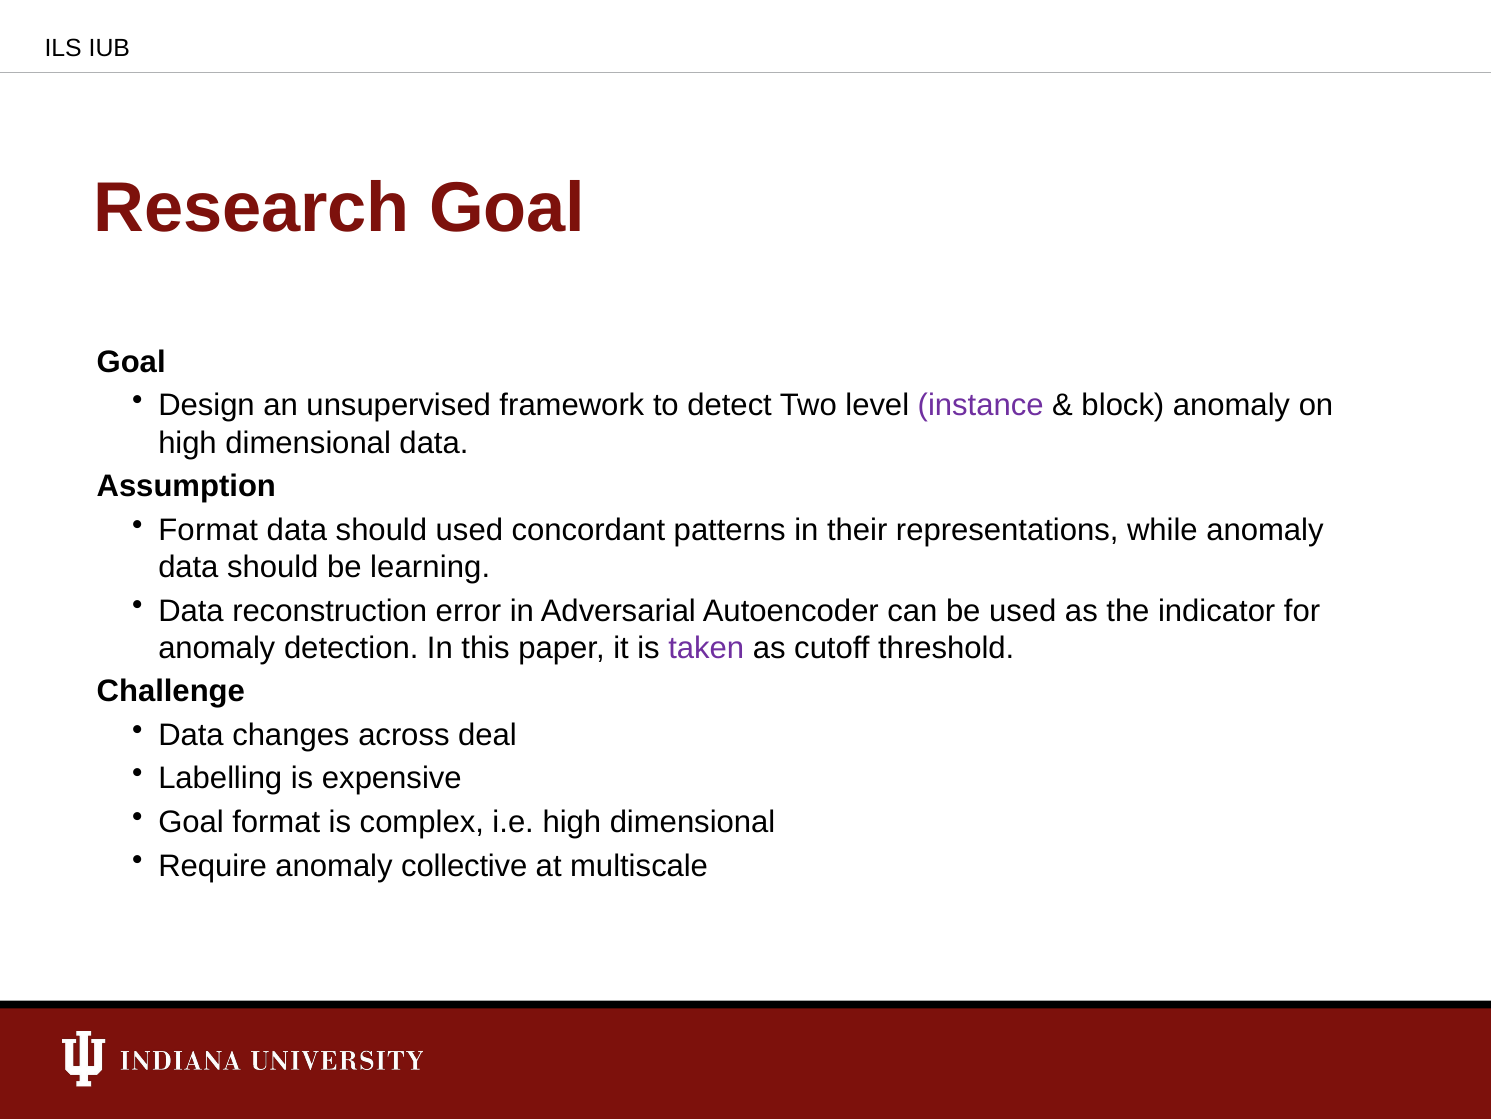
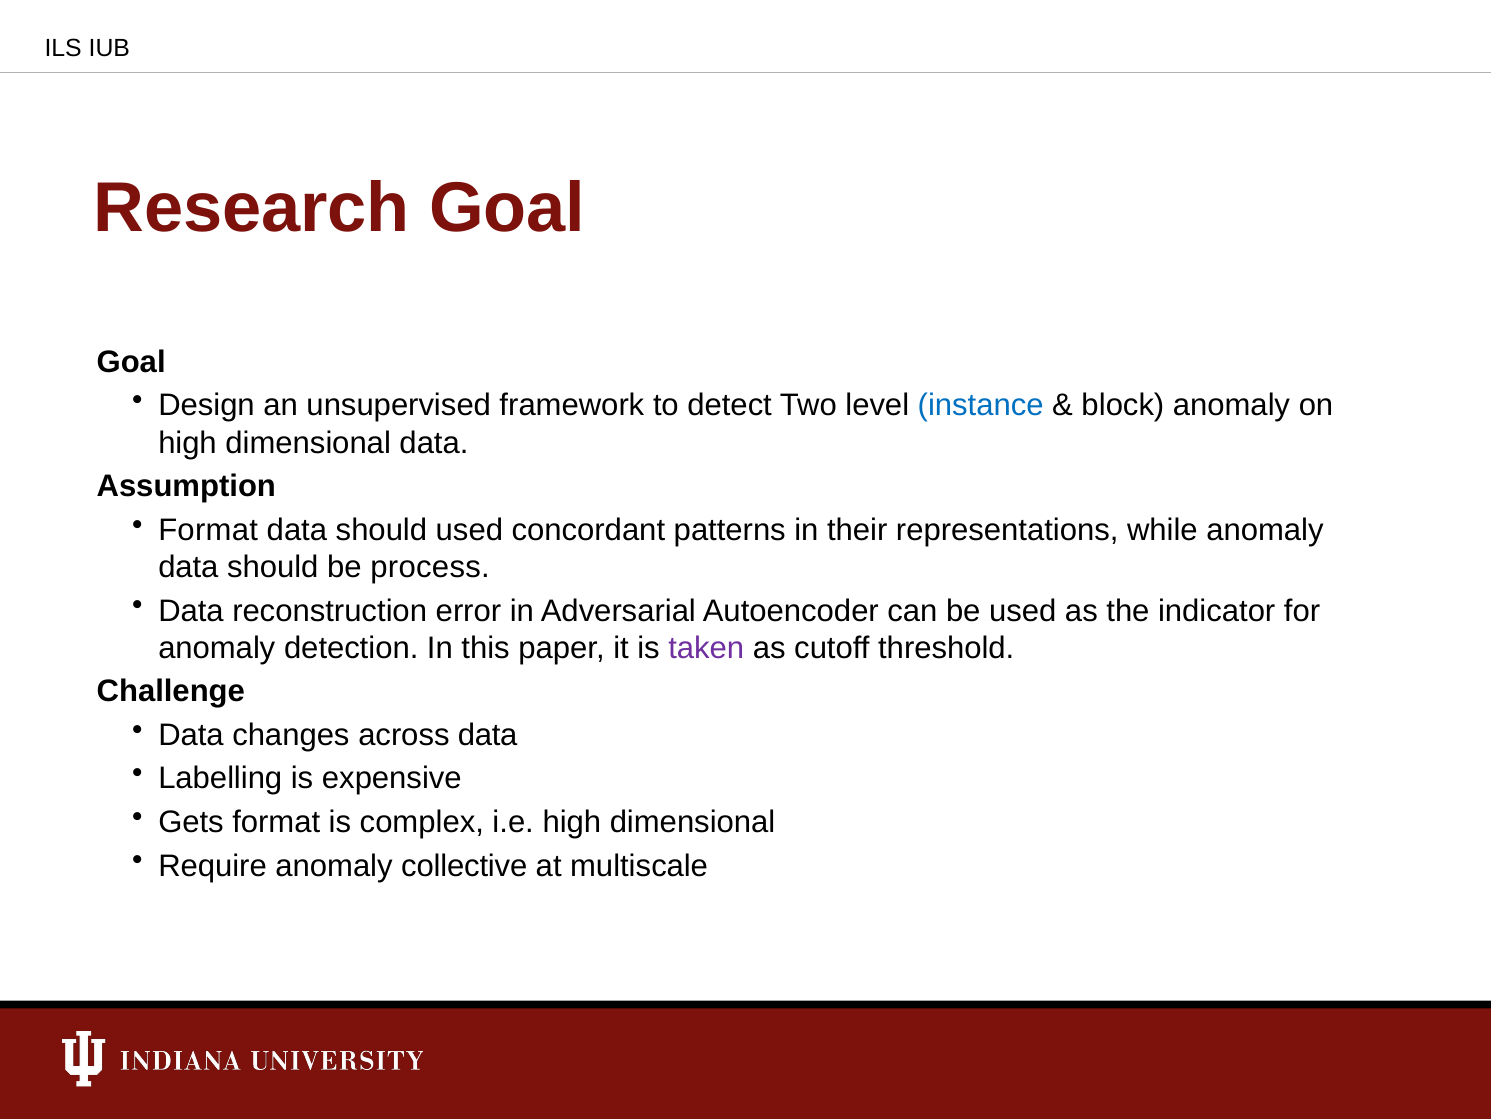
instance colour: purple -> blue
learning: learning -> process
across deal: deal -> data
Goal at (191, 822): Goal -> Gets
